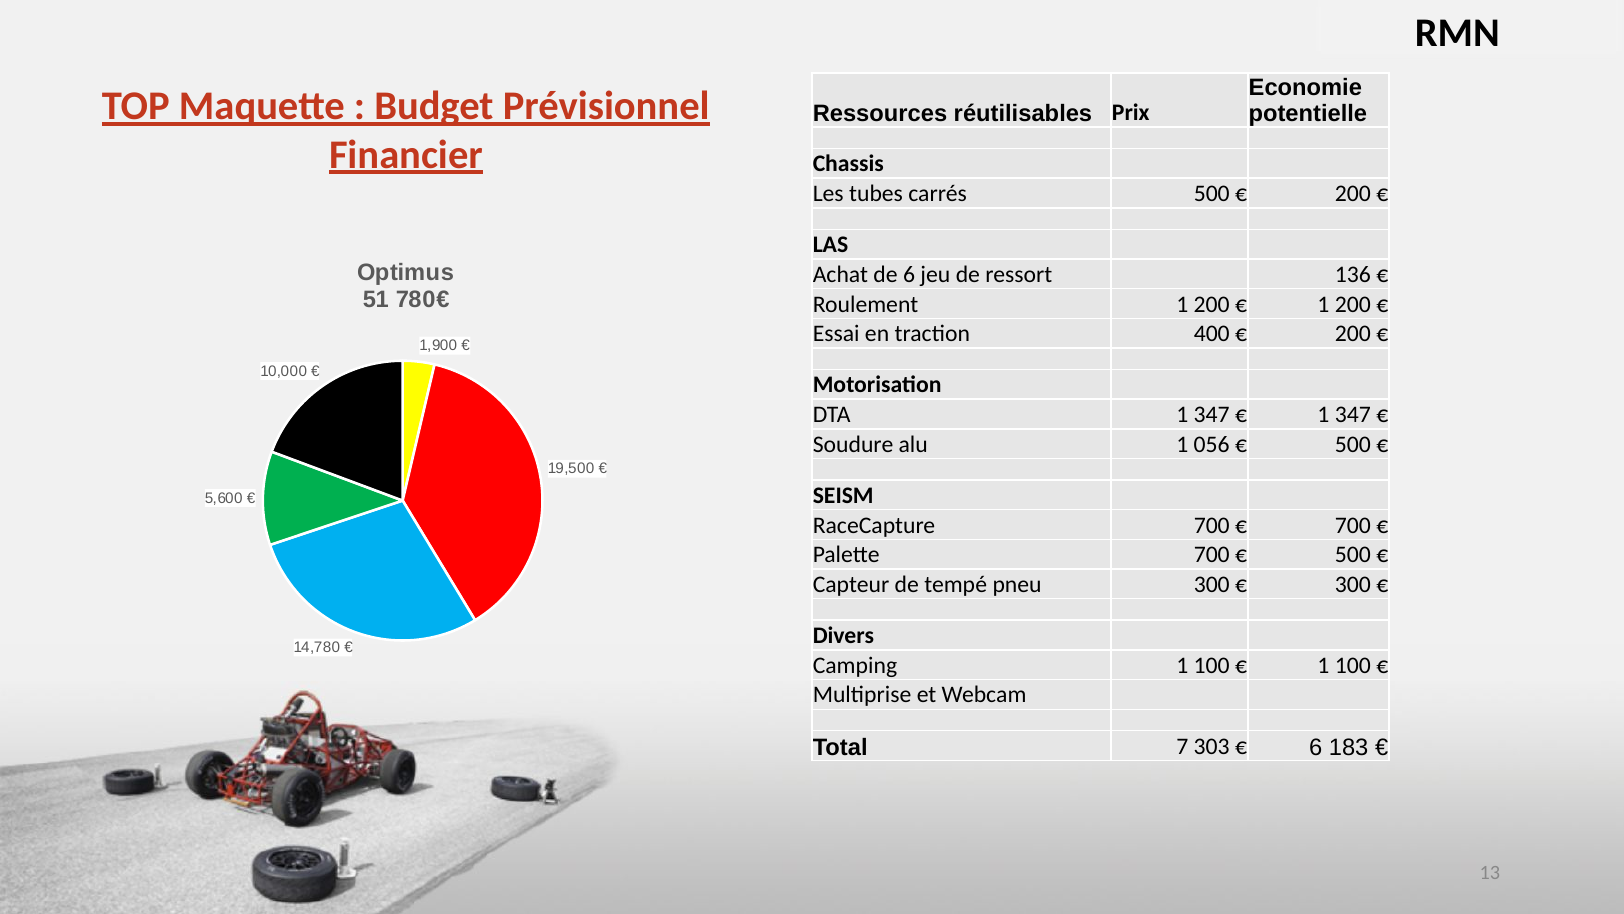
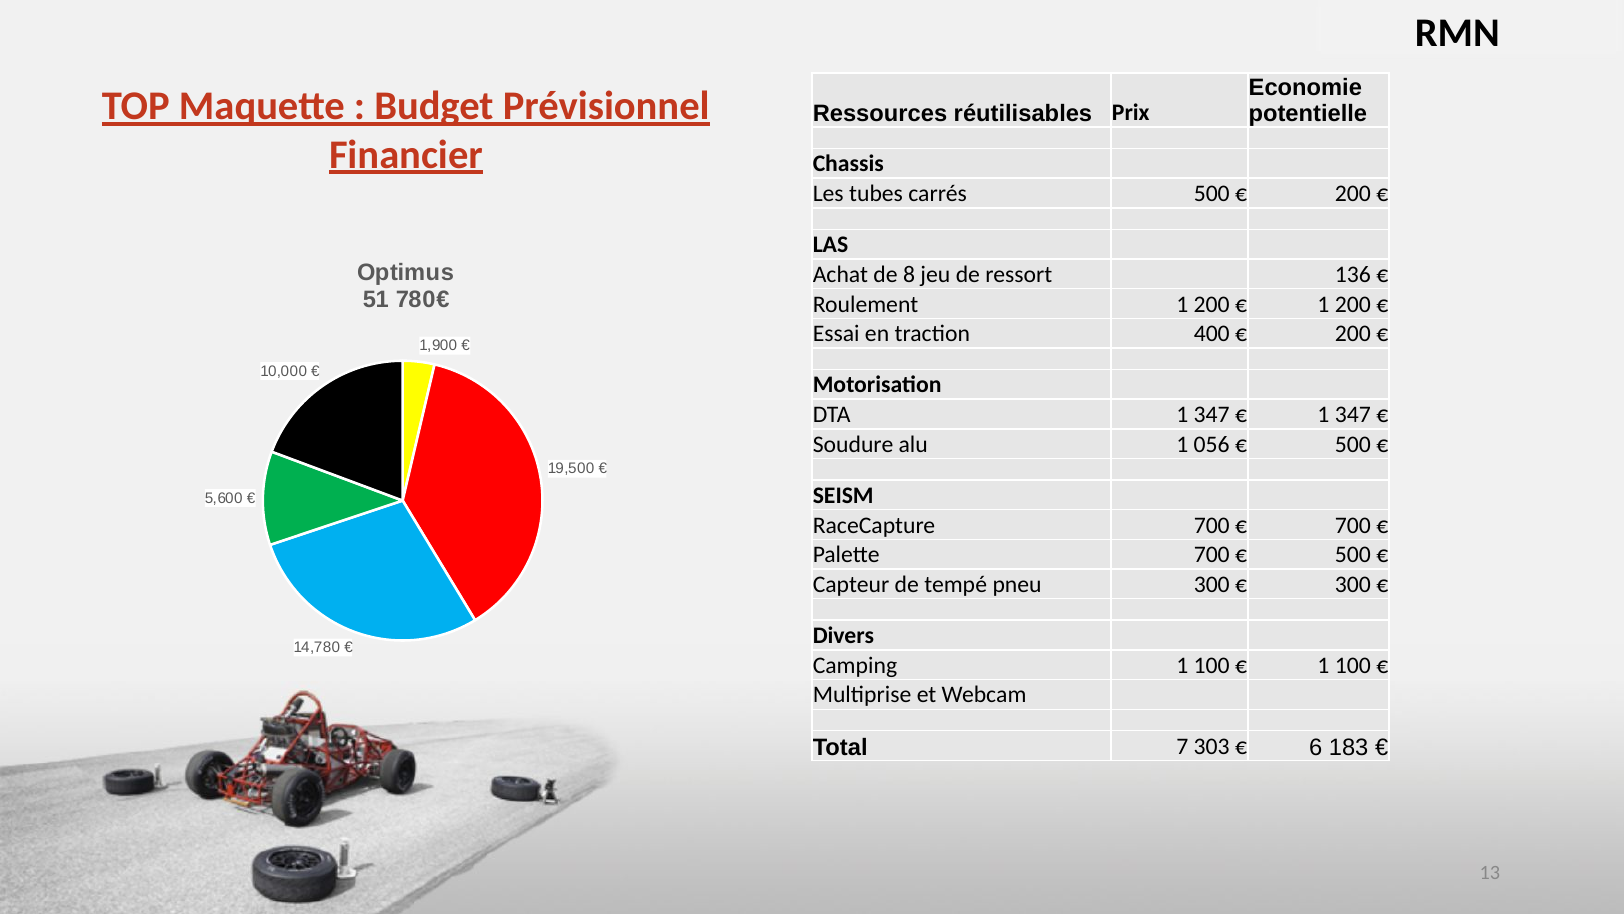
de 6: 6 -> 8
